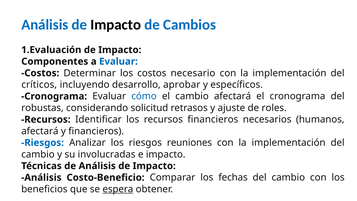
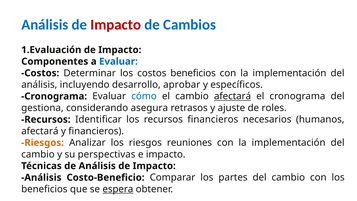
Impacto at (116, 25) colour: black -> red
costos necesario: necesario -> beneficios
críticos at (39, 85): críticos -> análisis
afectará at (233, 96) underline: none -> present
robustas: robustas -> gestiona
solicitud: solicitud -> asegura
Riesgos at (43, 143) colour: blue -> orange
involucradas: involucradas -> perspectivas
fechas: fechas -> partes
